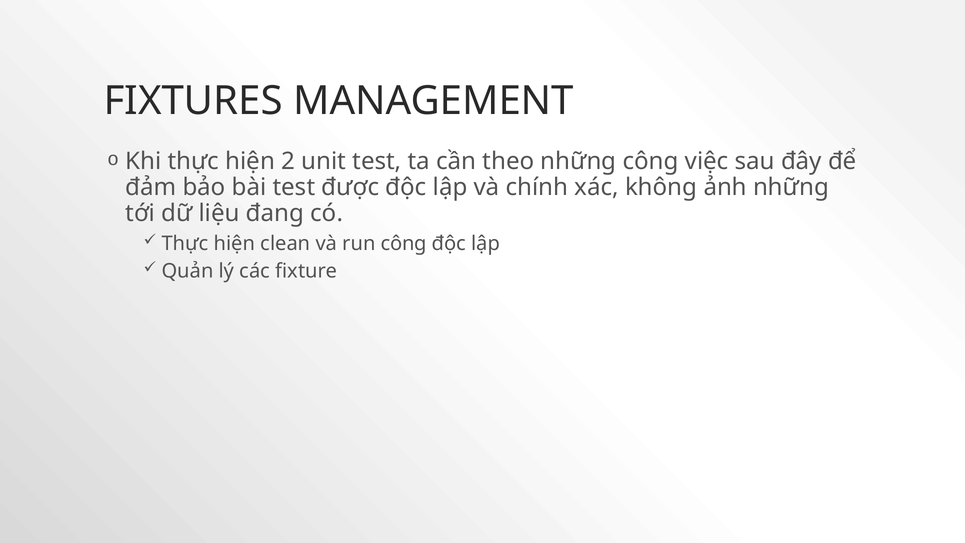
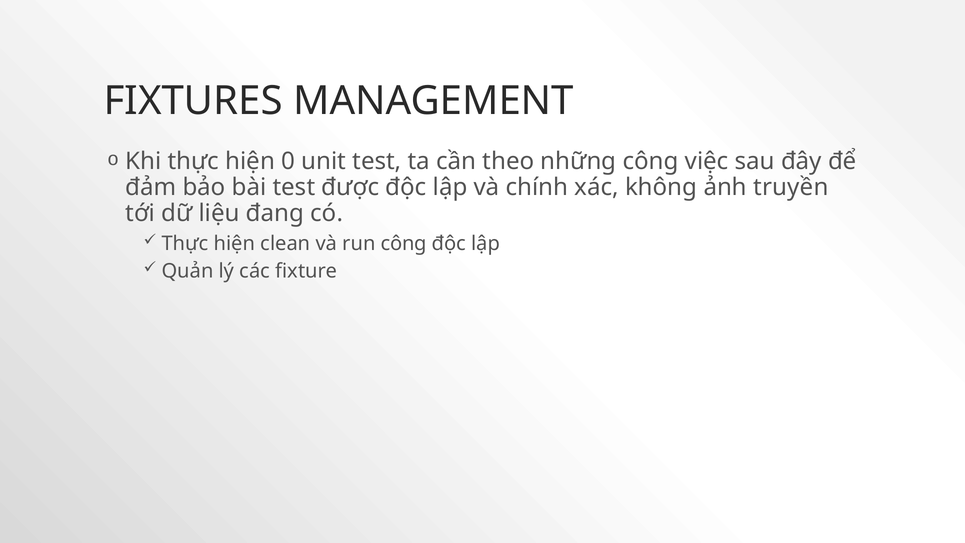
2: 2 -> 0
ảnh những: những -> truyền
